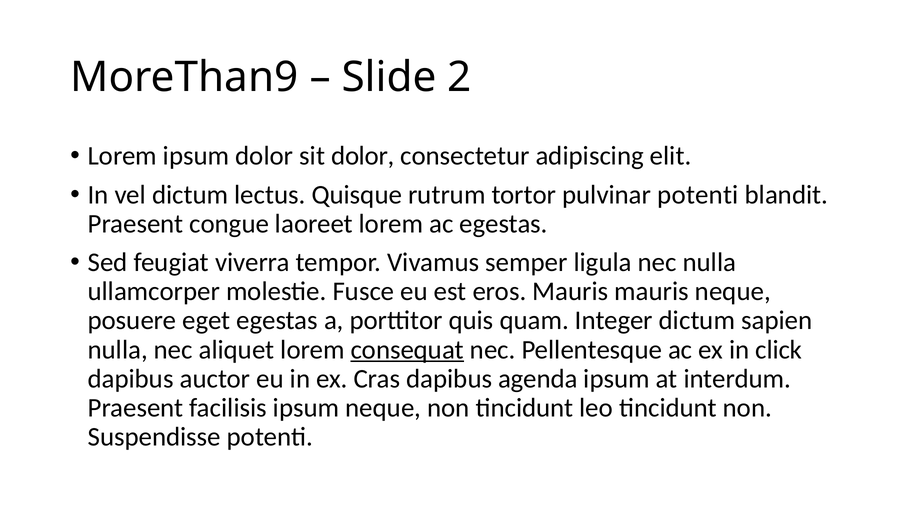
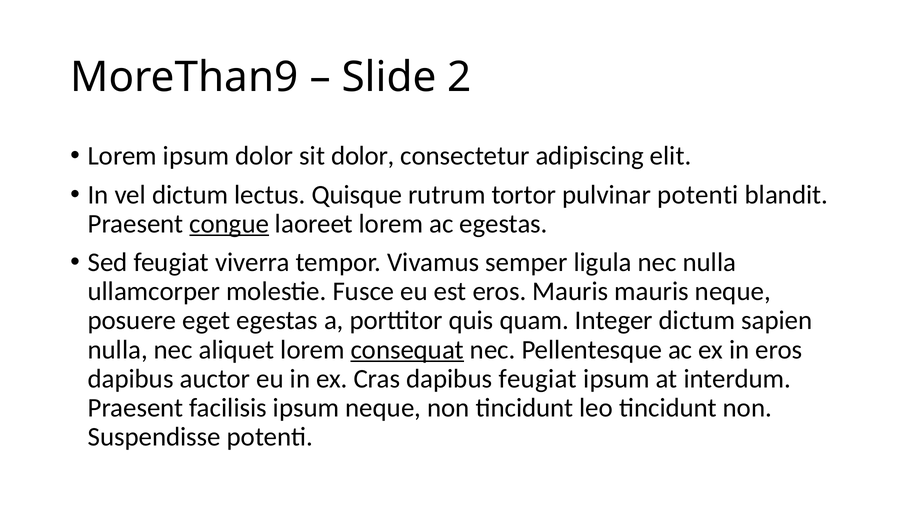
congue underline: none -> present
in click: click -> eros
dapibus agenda: agenda -> feugiat
